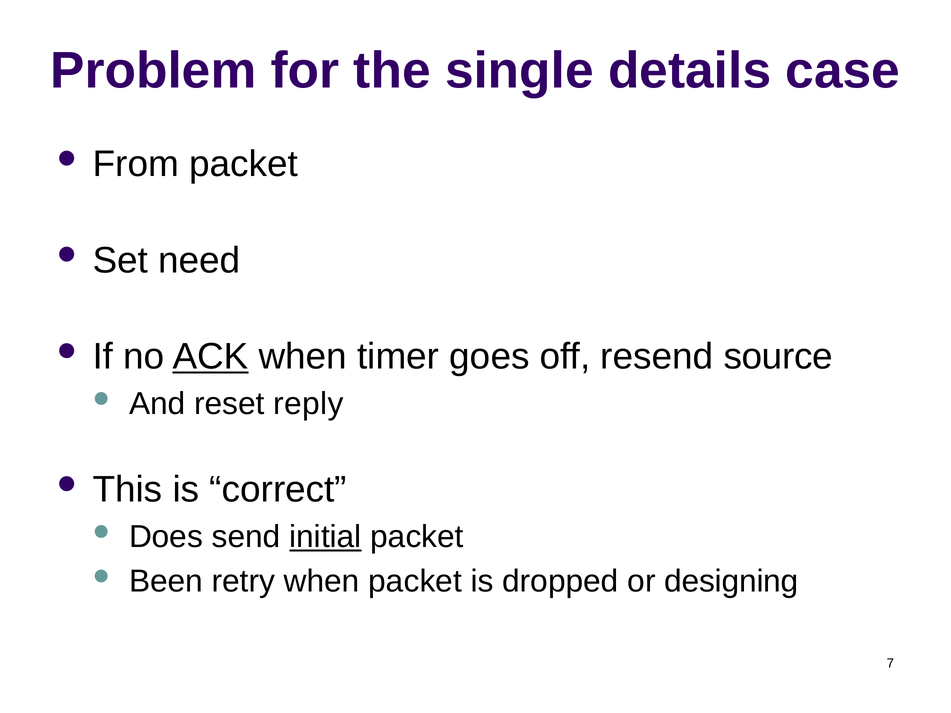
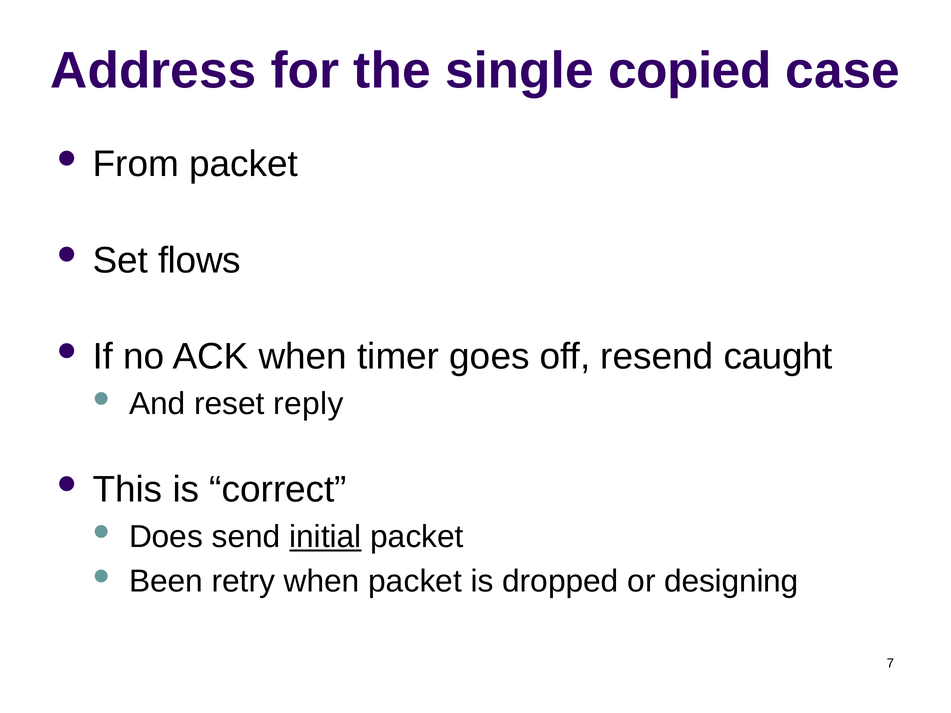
Problem: Problem -> Address
details: details -> copied
need: need -> flows
ACK underline: present -> none
source: source -> caught
